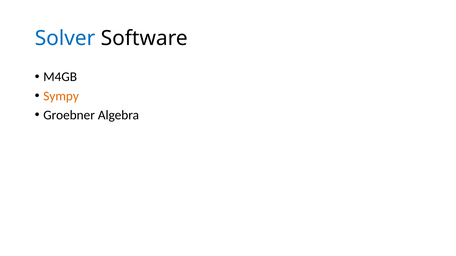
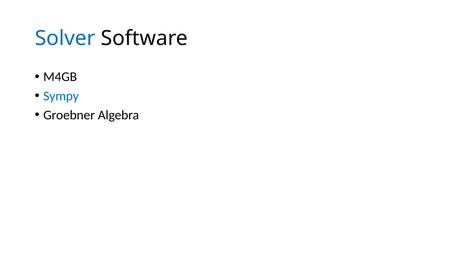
Sympy colour: orange -> blue
